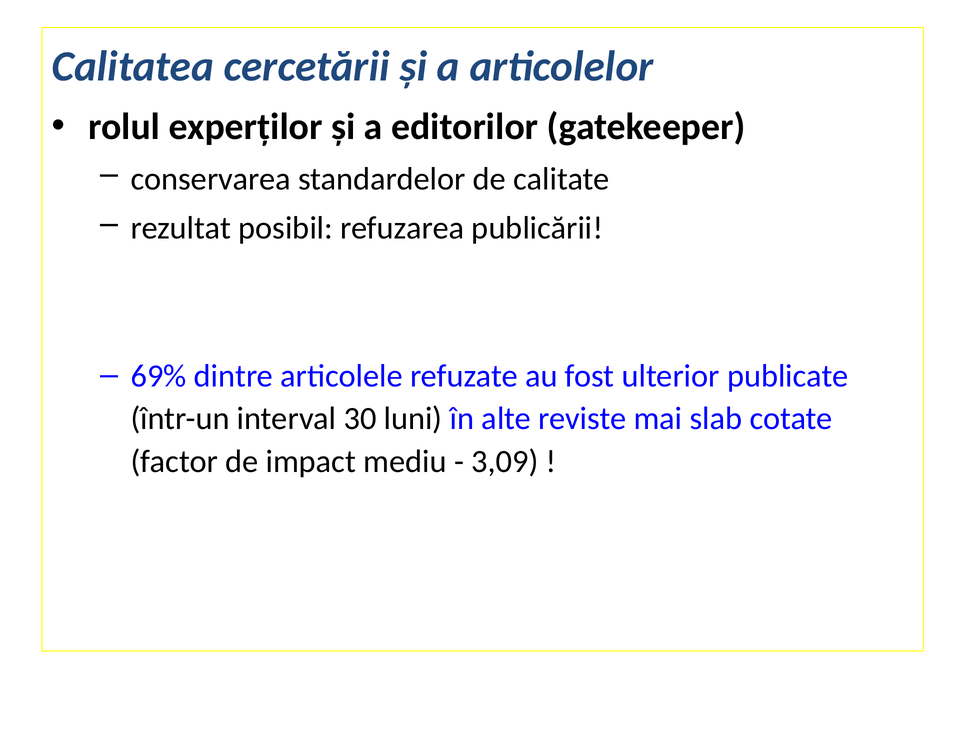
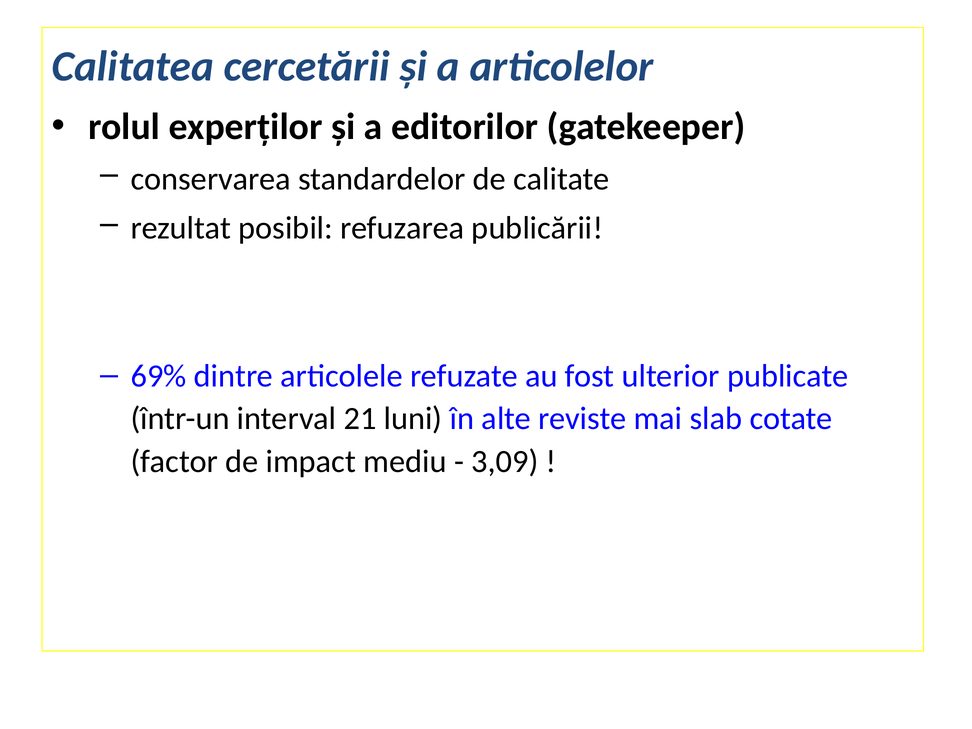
30: 30 -> 21
